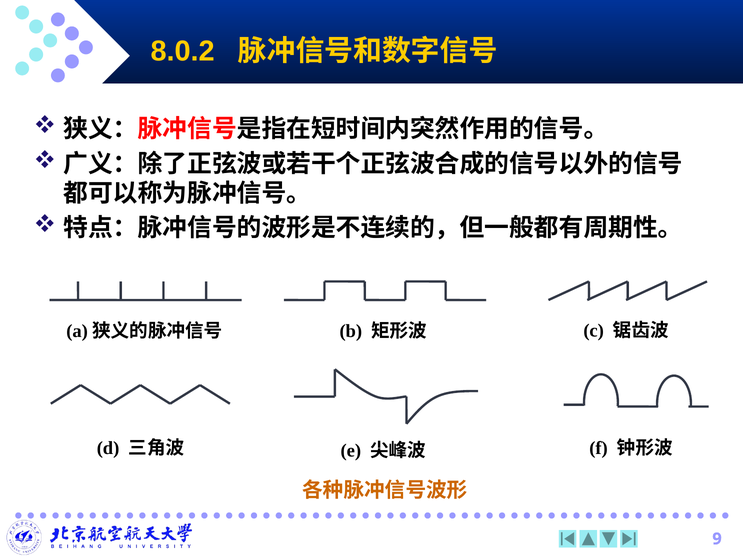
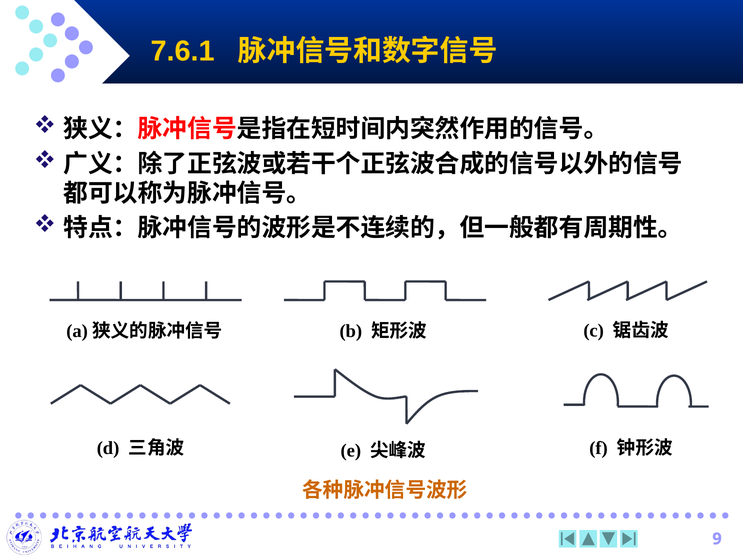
8.0.2: 8.0.2 -> 7.6.1
